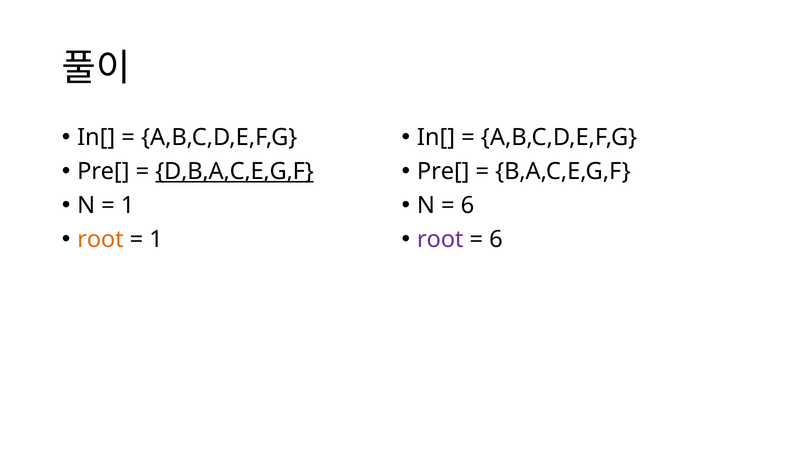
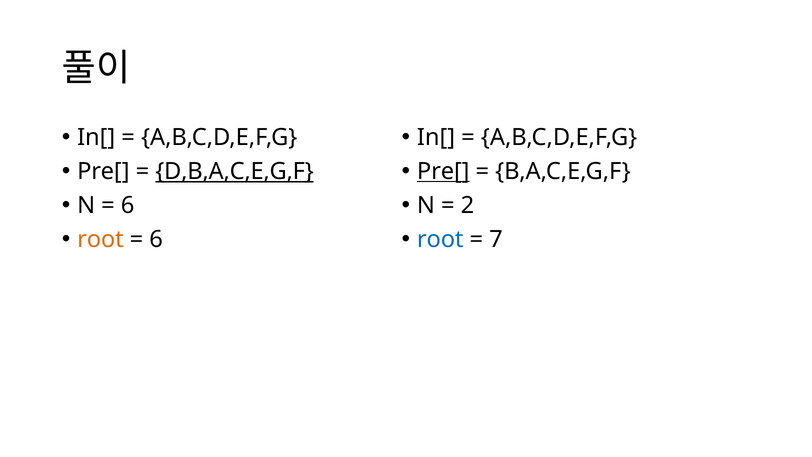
Pre[ at (443, 171) underline: none -> present
6 at (467, 205): 6 -> 2
1 at (128, 205): 1 -> 6
root at (440, 239) colour: purple -> blue
6 at (496, 239): 6 -> 7
1 at (156, 239): 1 -> 6
